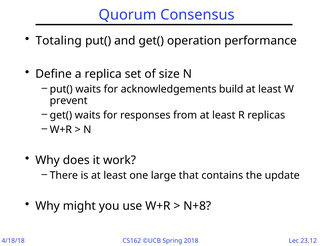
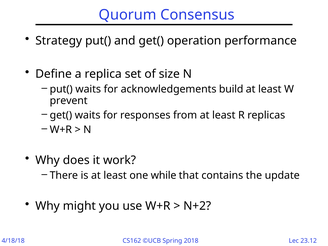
Totaling: Totaling -> Strategy
large: large -> while
N+8: N+8 -> N+2
